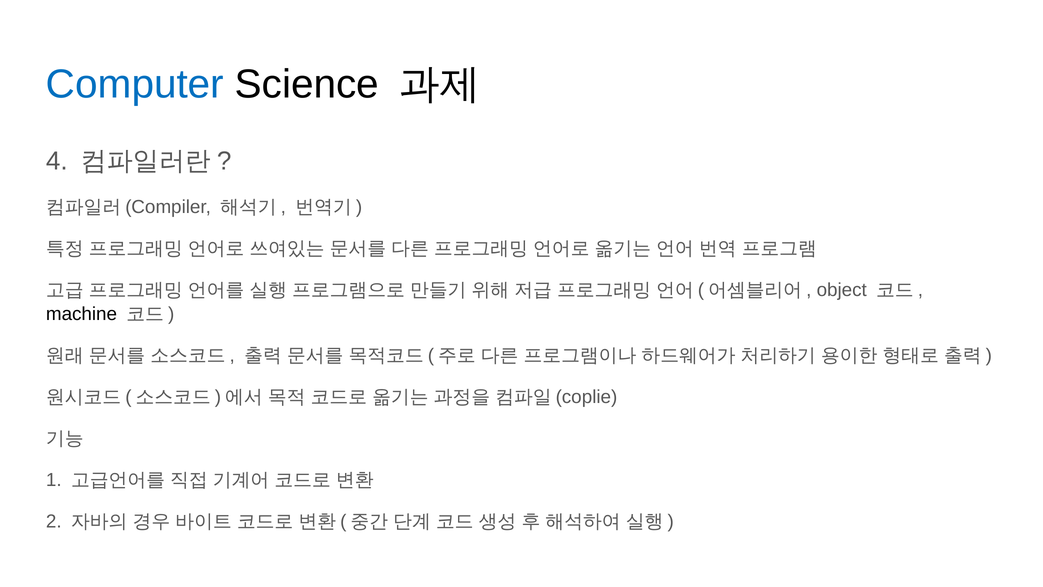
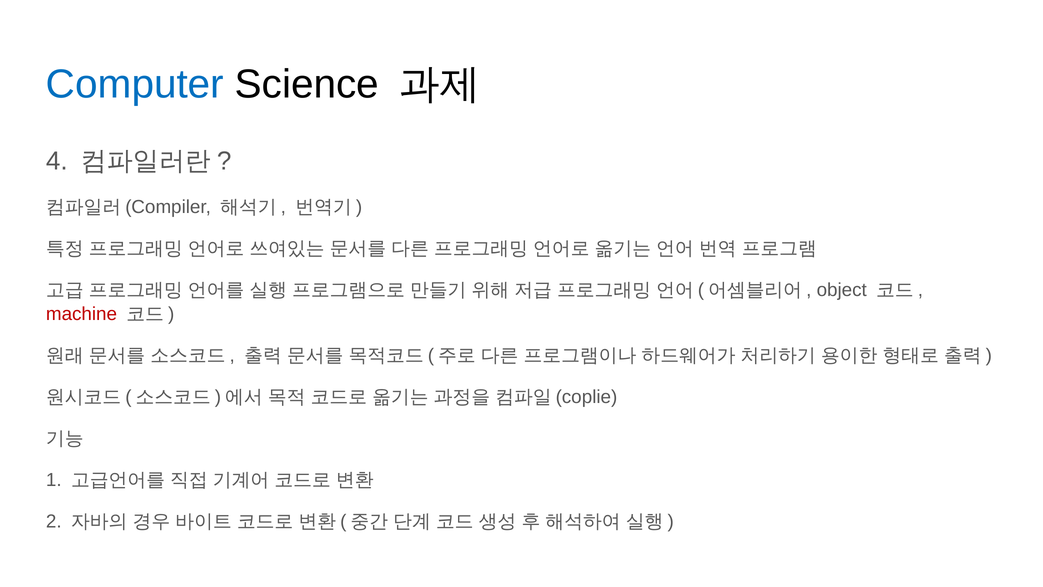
machine colour: black -> red
